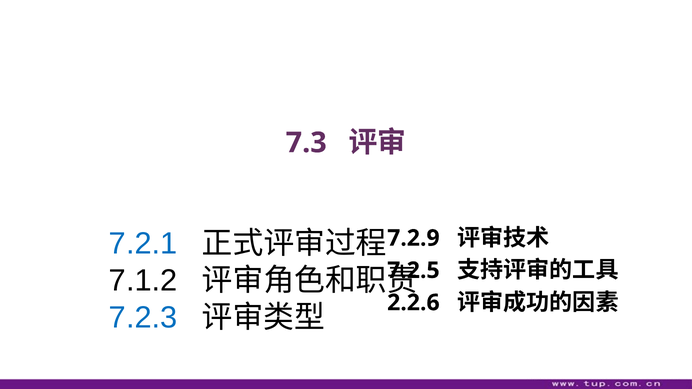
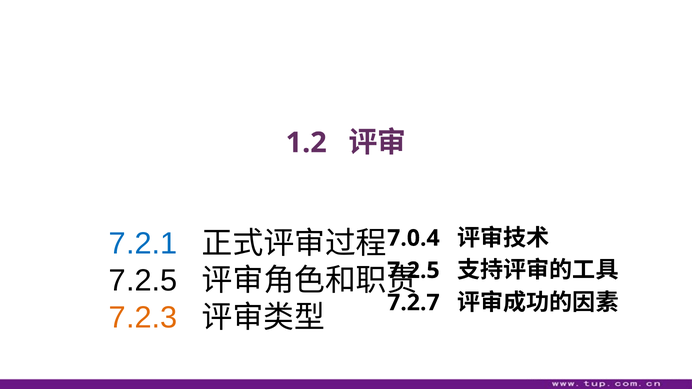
7.3: 7.3 -> 1.2
7.2.9: 7.2.9 -> 7.0.4
7.1.2 at (143, 281): 7.1.2 -> 7.2.5
2.2.6: 2.2.6 -> 7.2.7
7.2.3 colour: blue -> orange
